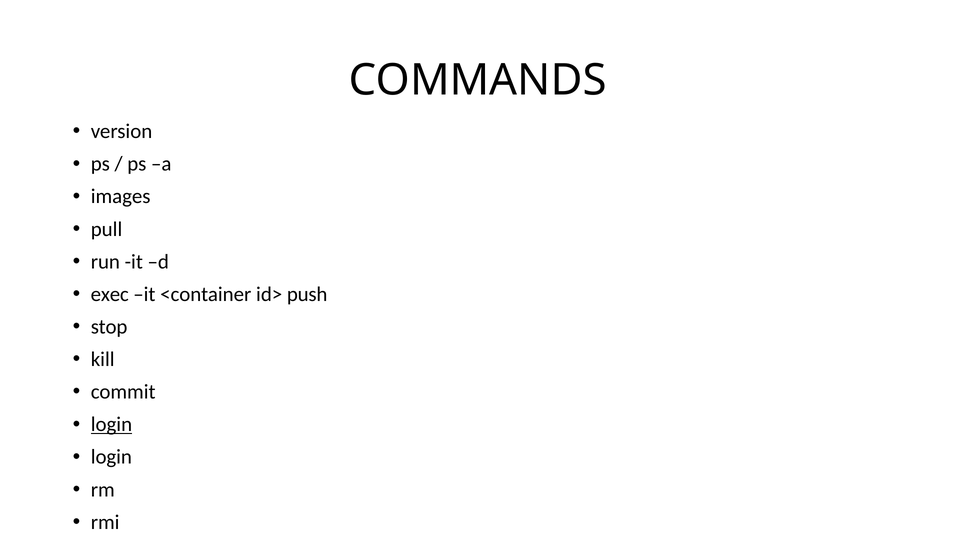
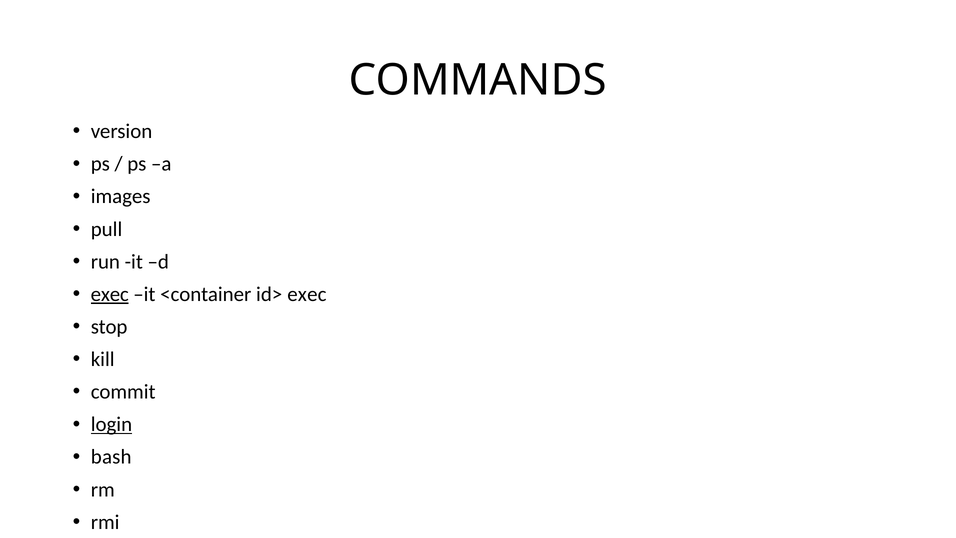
exec at (110, 294) underline: none -> present
id> push: push -> exec
login at (111, 457): login -> bash
